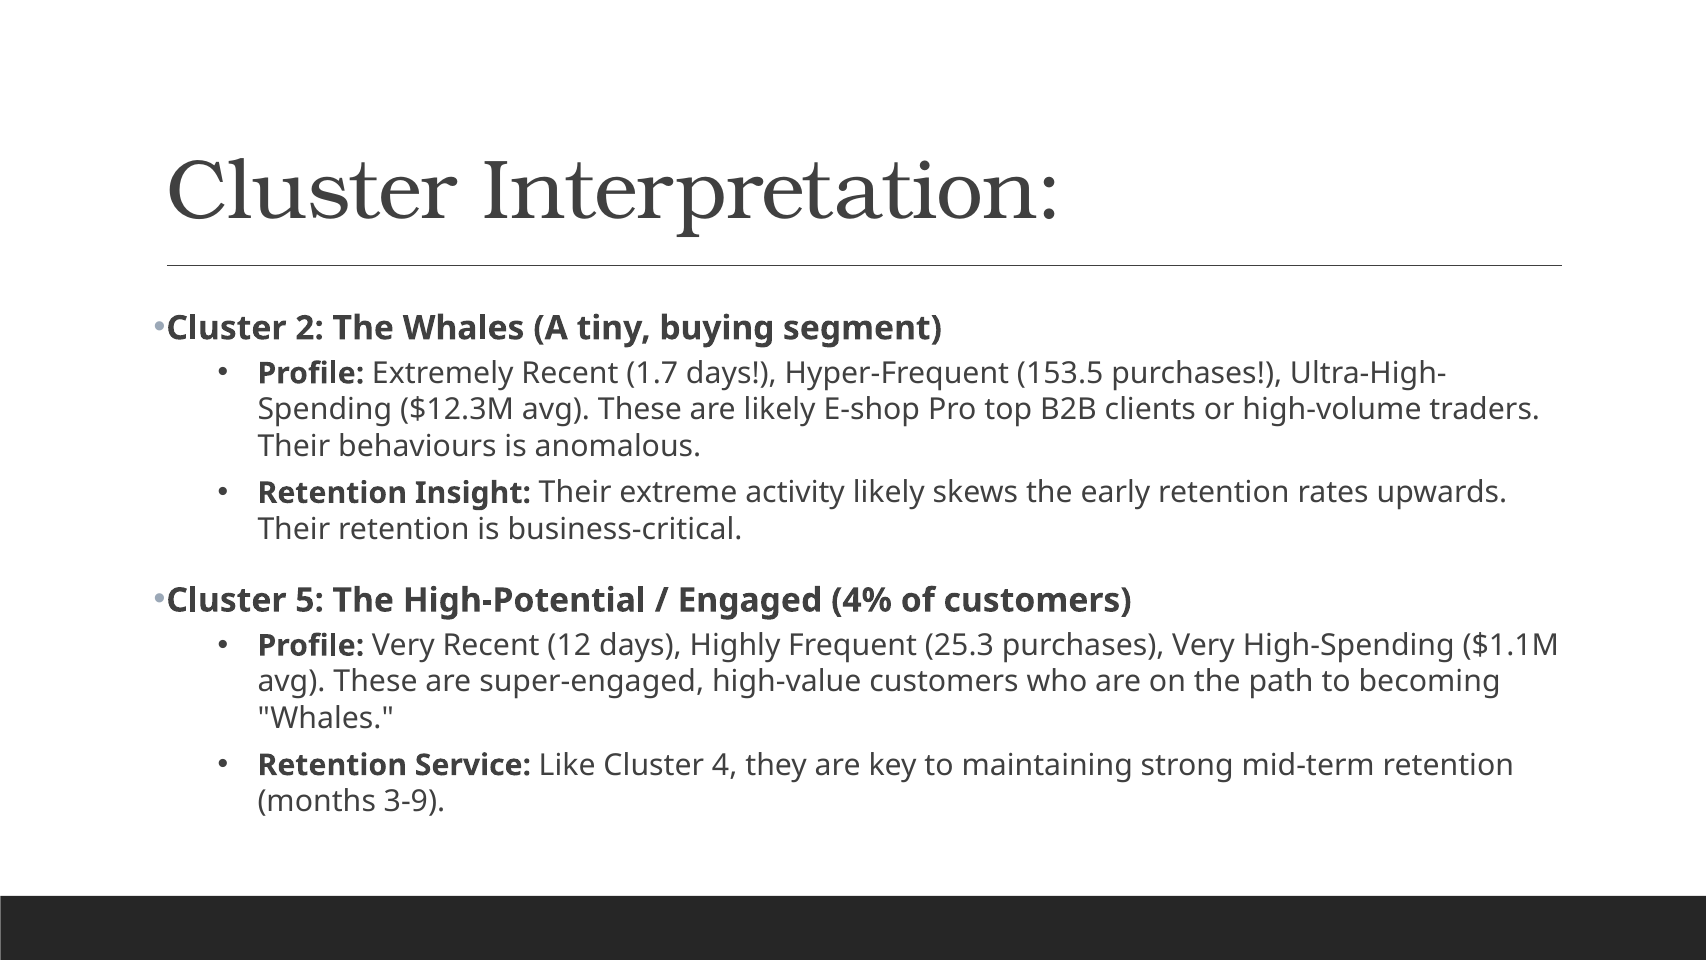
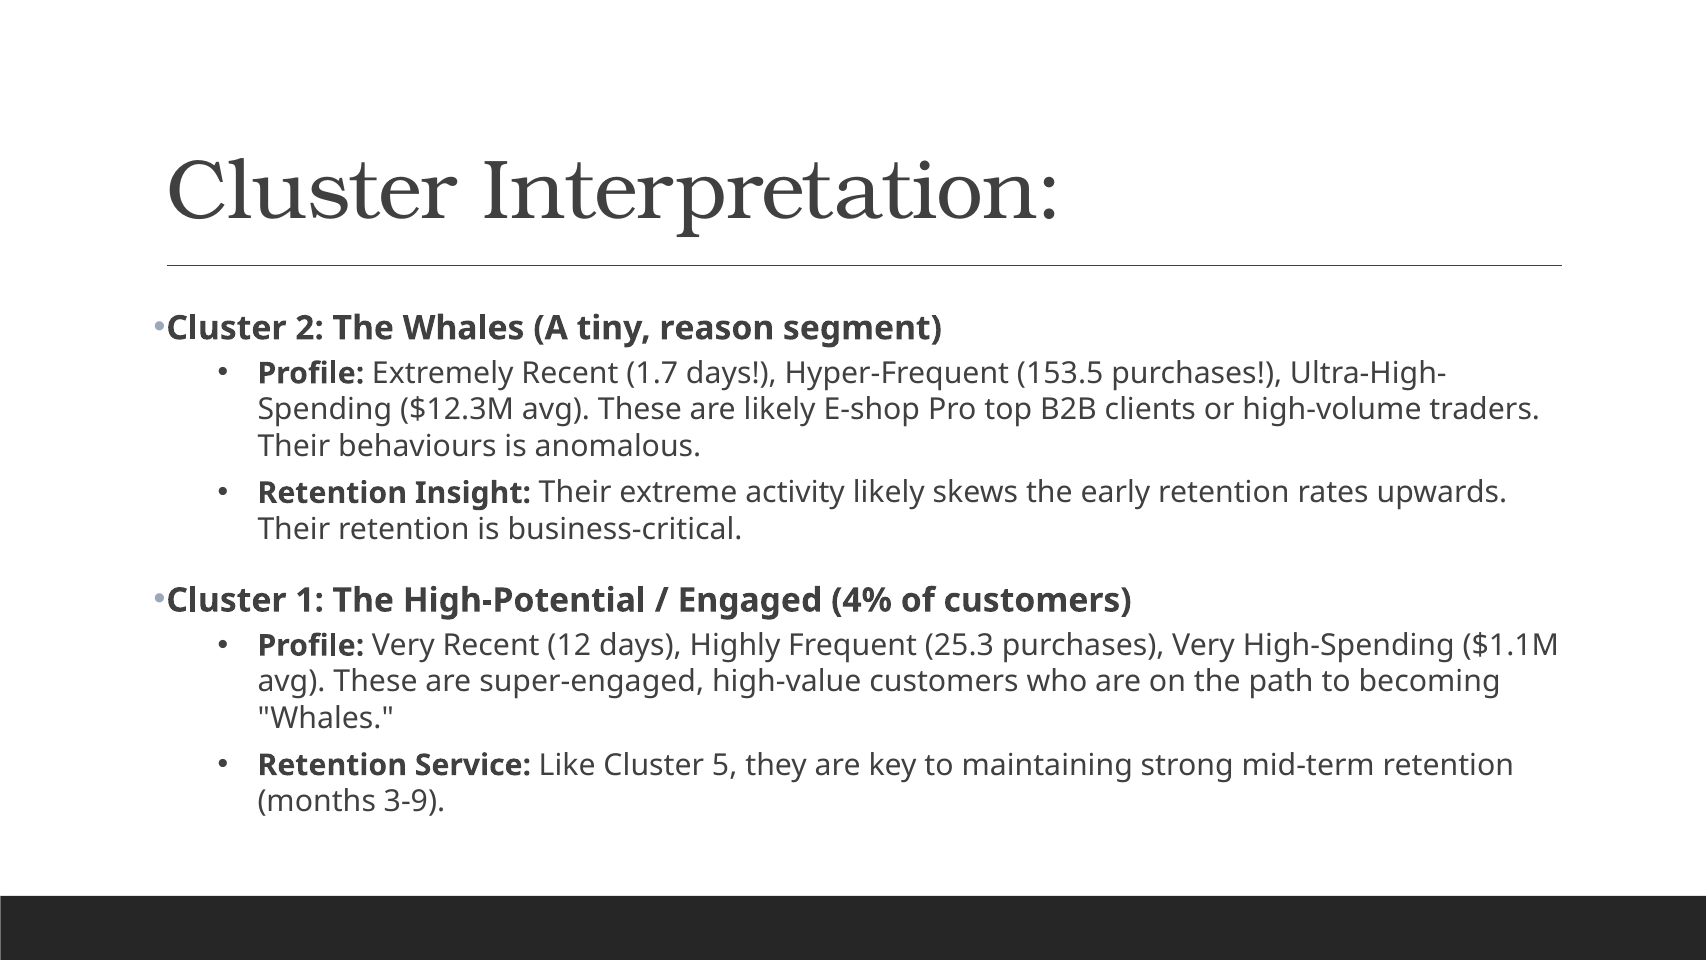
buying: buying -> reason
5: 5 -> 1
4: 4 -> 5
